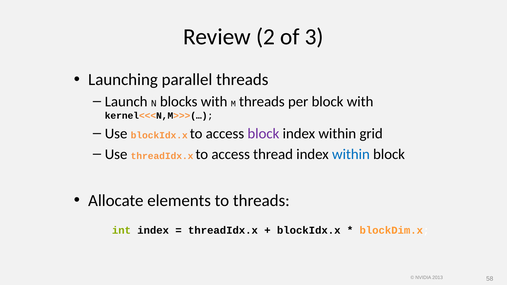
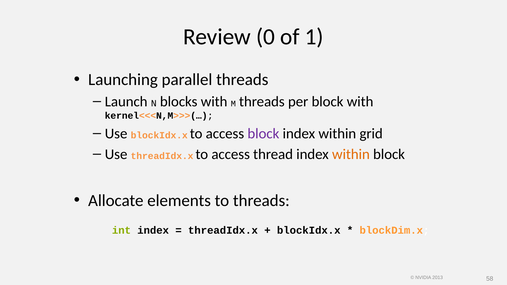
2: 2 -> 0
3: 3 -> 1
within at (351, 154) colour: blue -> orange
